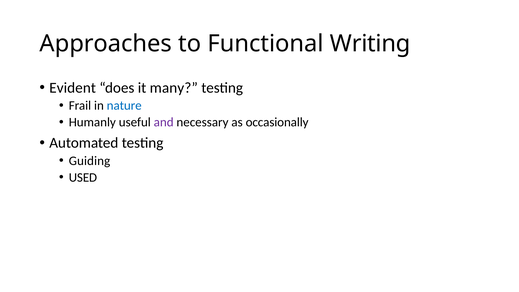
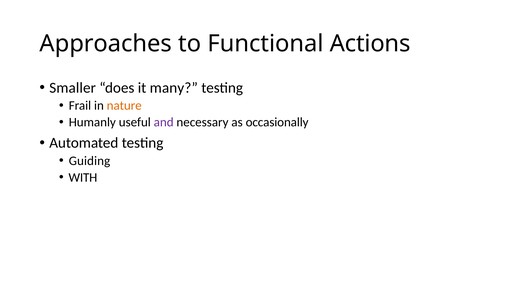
Writing: Writing -> Actions
Evident: Evident -> Smaller
nature colour: blue -> orange
USED: USED -> WITH
